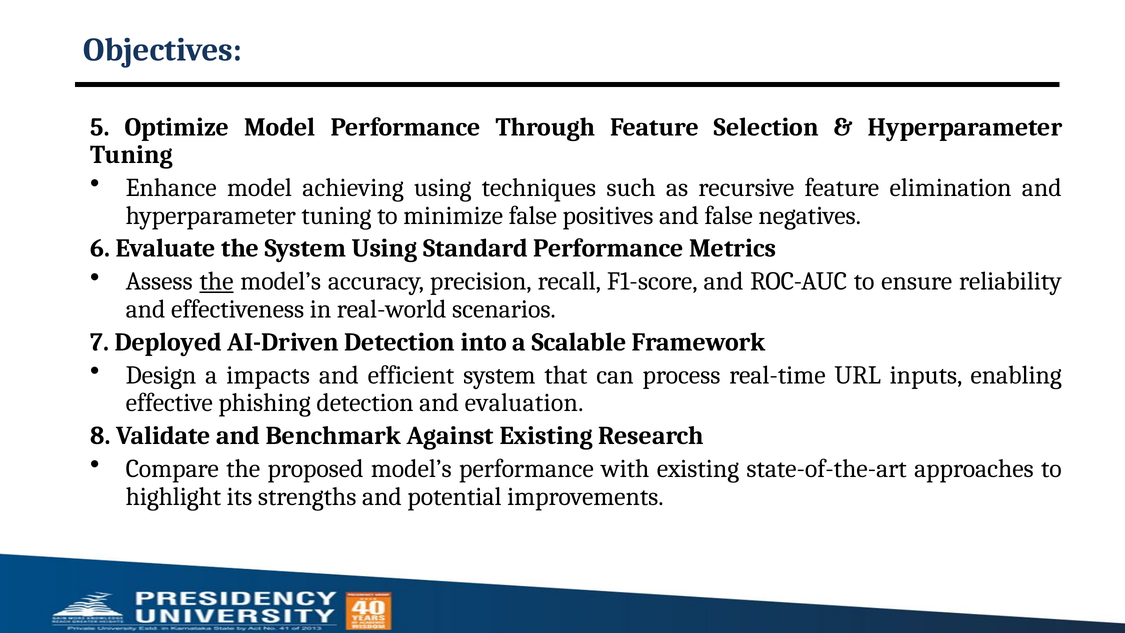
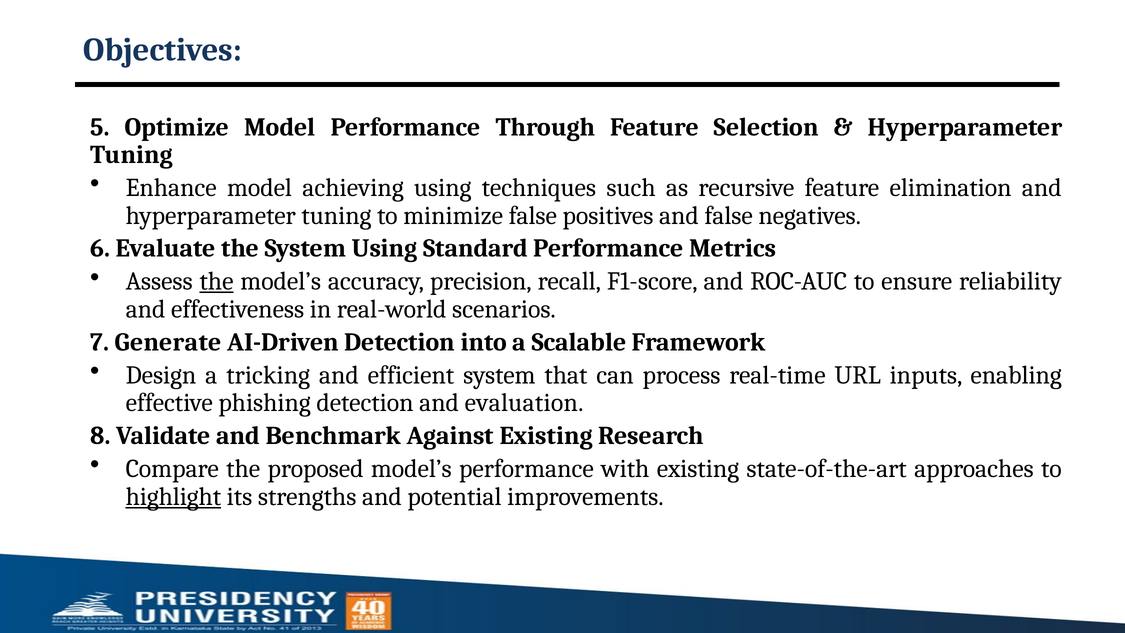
Deployed: Deployed -> Generate
impacts: impacts -> tricking
highlight underline: none -> present
